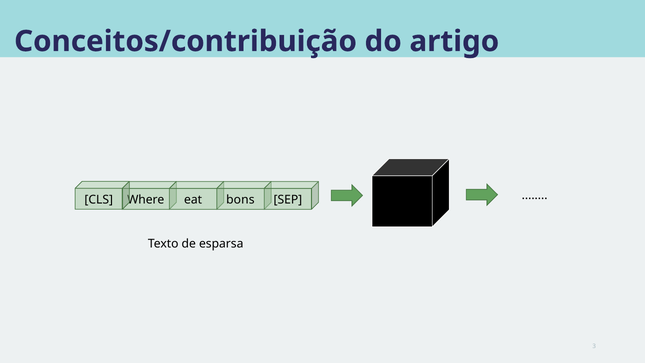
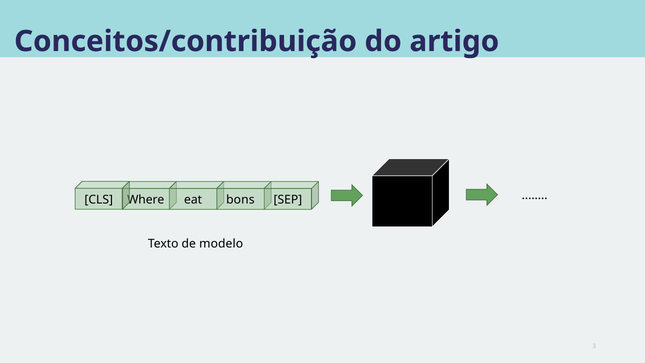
esparsa: esparsa -> modelo
